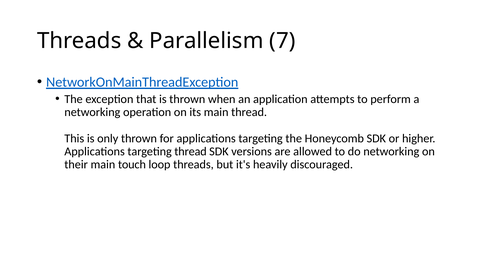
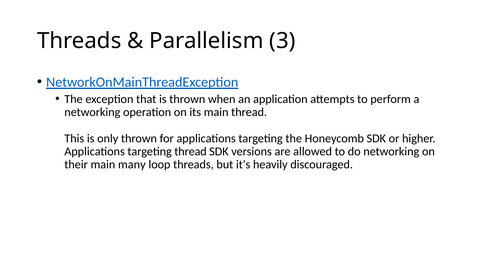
7: 7 -> 3
touch: touch -> many
